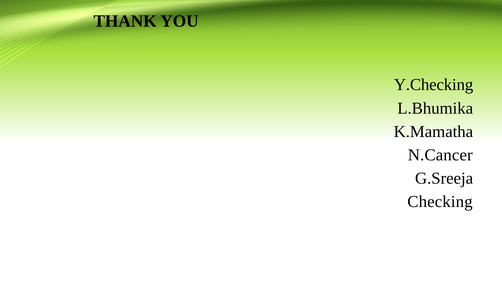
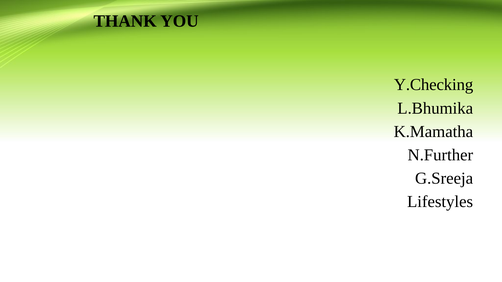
N.Cancer: N.Cancer -> N.Further
Checking: Checking -> Lifestyles
